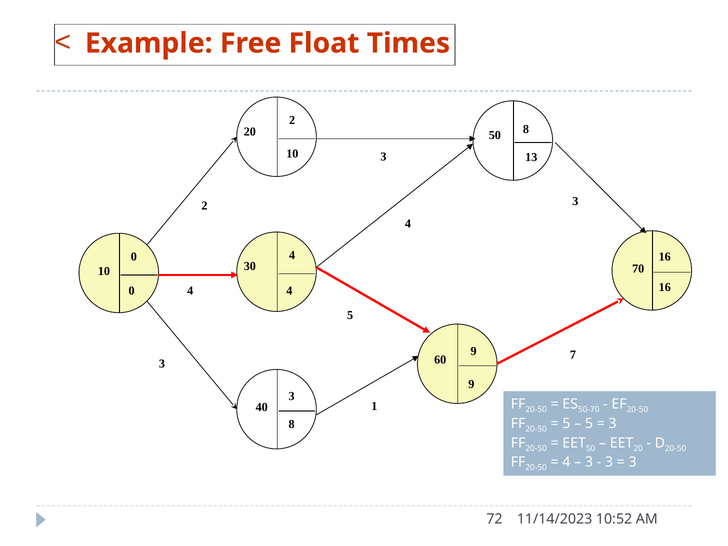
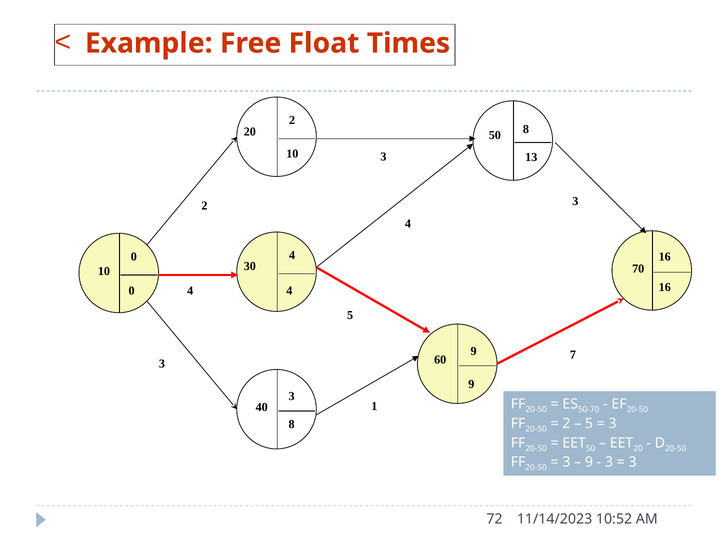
5 at (566, 424): 5 -> 2
4 at (566, 462): 4 -> 3
3 at (589, 462): 3 -> 9
